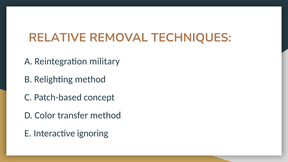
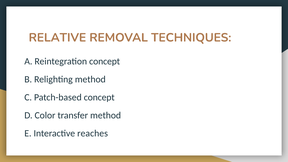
Reintegration military: military -> concept
ignoring: ignoring -> reaches
